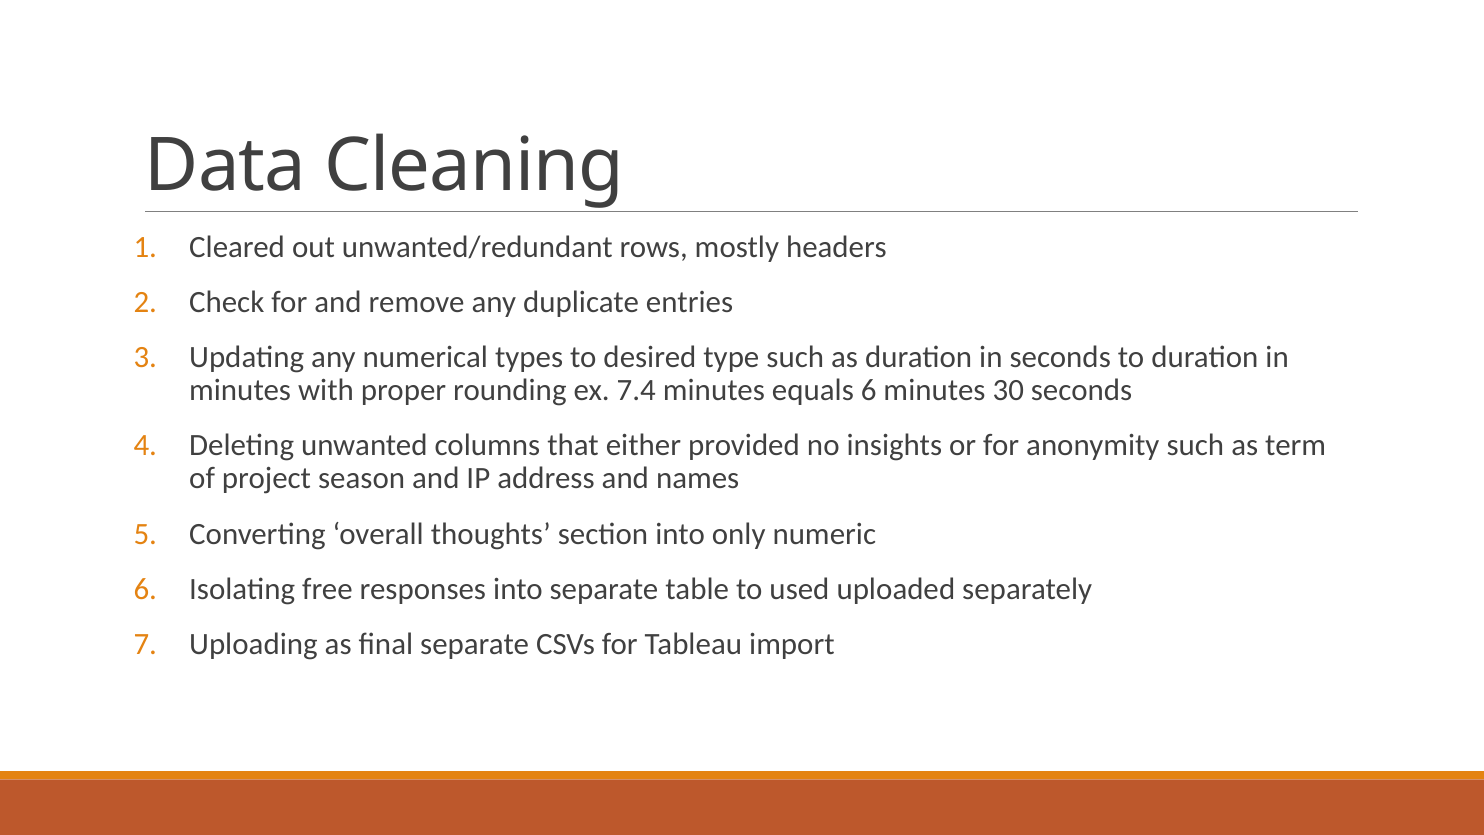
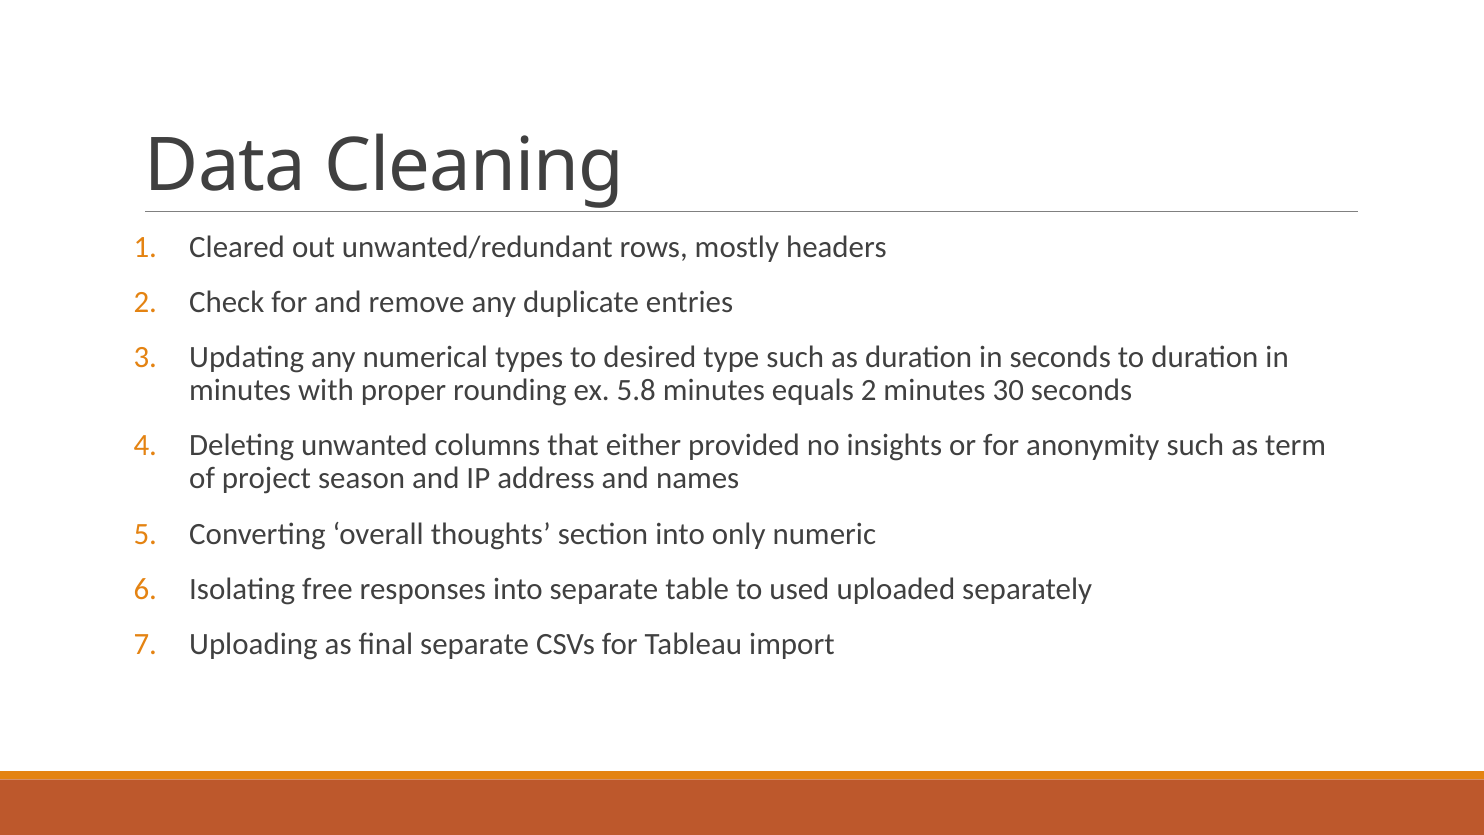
7.4: 7.4 -> 5.8
equals 6: 6 -> 2
